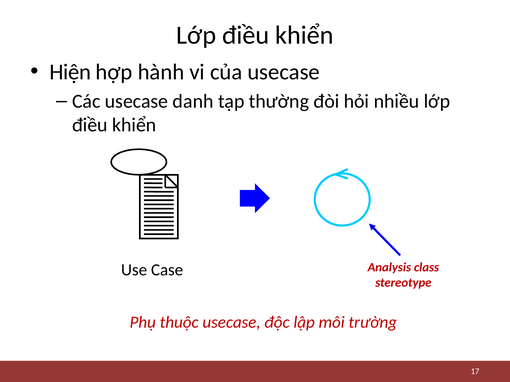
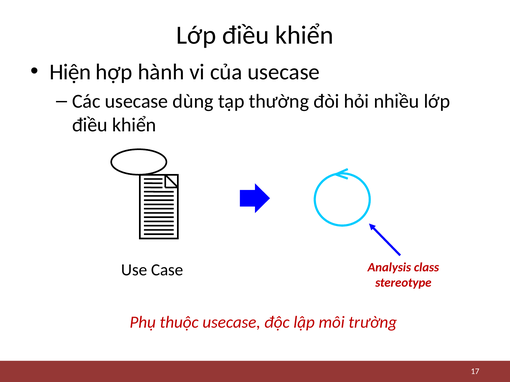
danh: danh -> dùng
